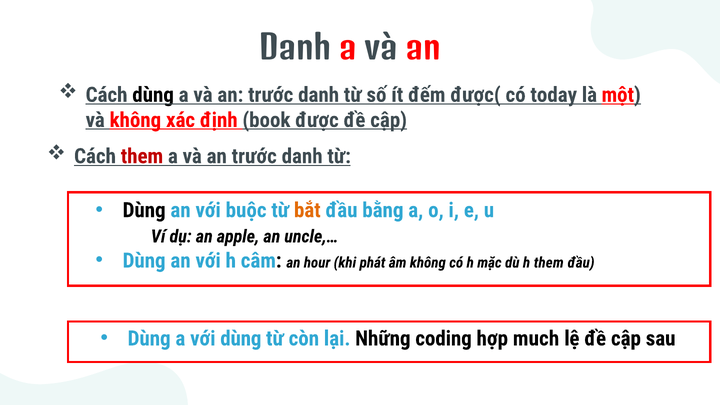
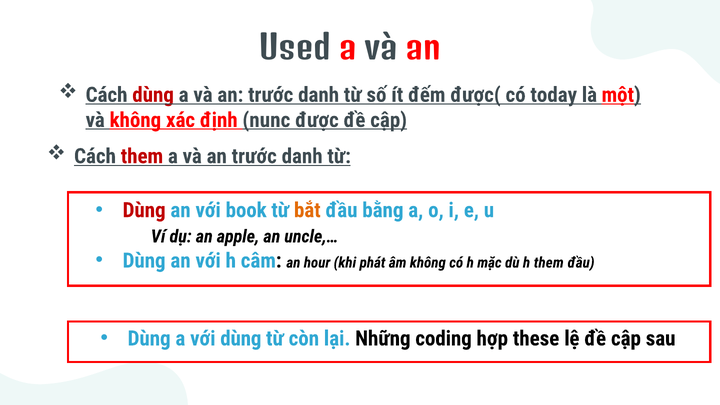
Danh at (295, 49): Danh -> Used
dùng at (153, 95) colour: black -> red
book: book -> nunc
Dùng at (144, 210) colour: black -> red
buộc: buộc -> book
much: much -> these
